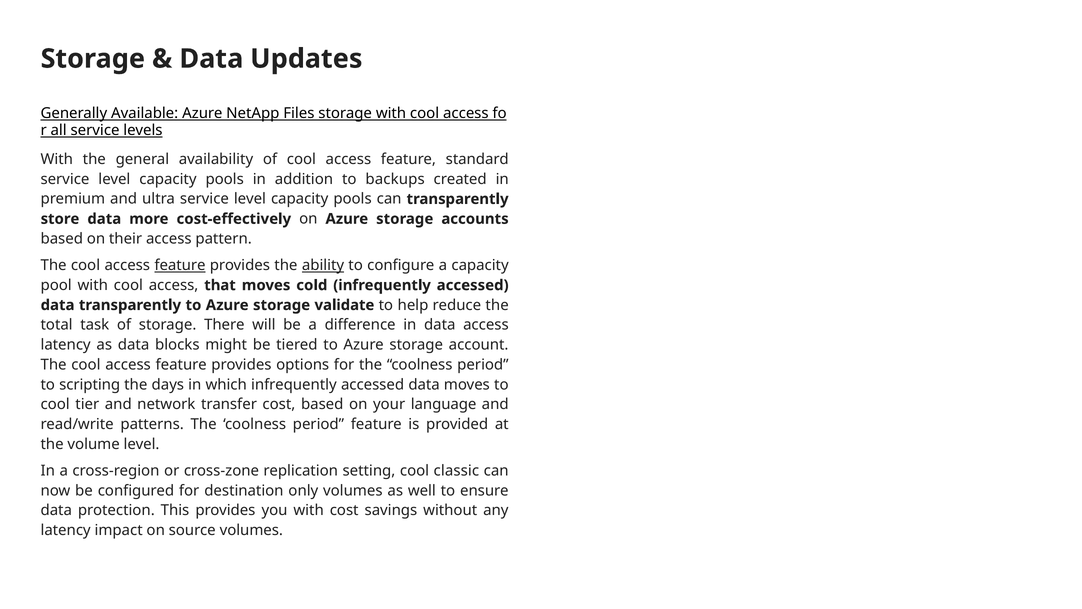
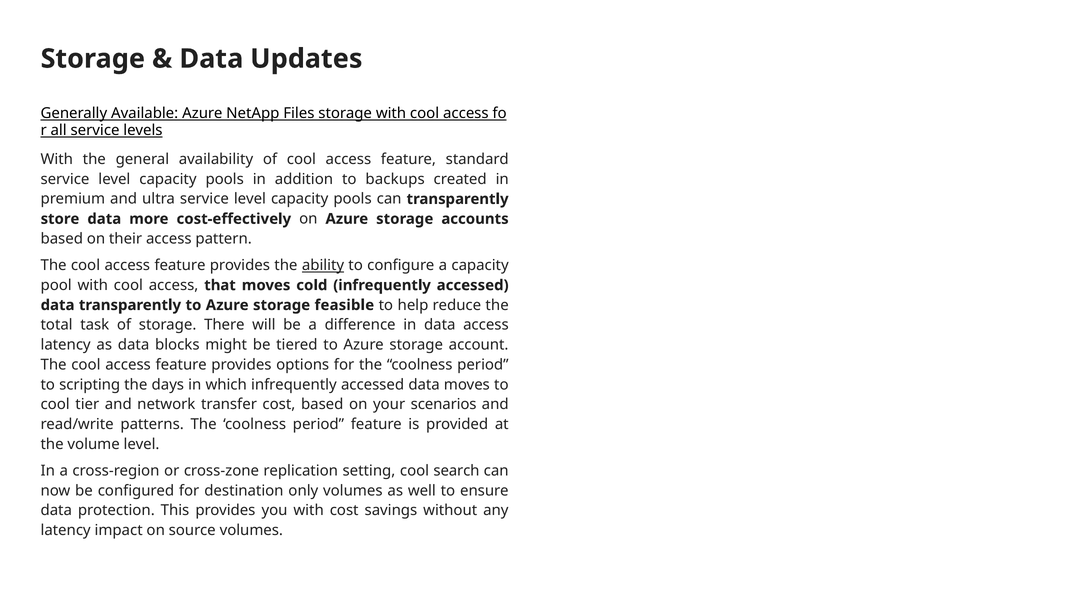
feature at (180, 265) underline: present -> none
validate: validate -> feasible
language: language -> scenarios
classic: classic -> search
